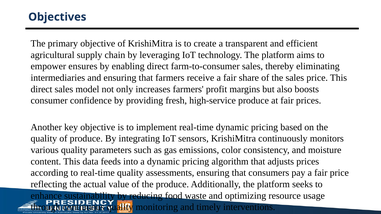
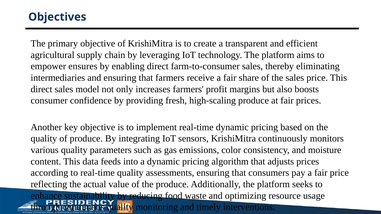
high-service: high-service -> high-scaling
